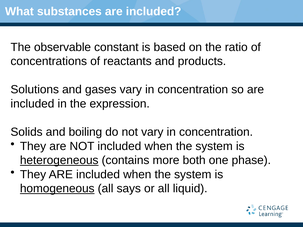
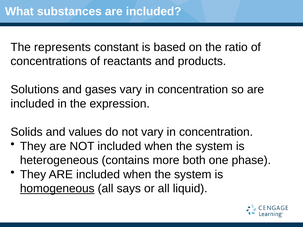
observable: observable -> represents
boiling: boiling -> values
heterogeneous underline: present -> none
